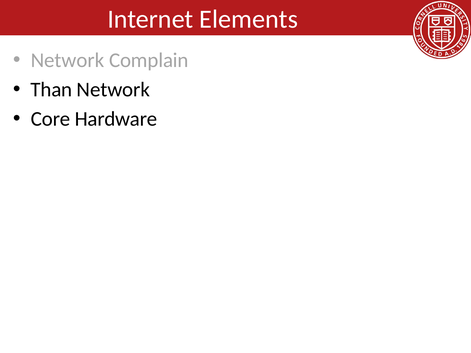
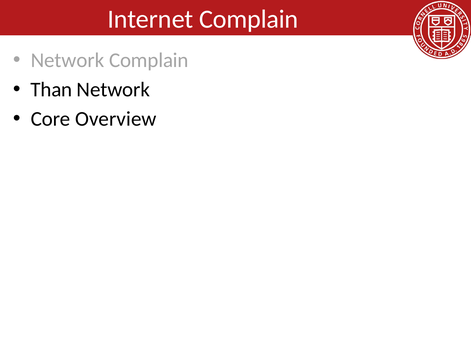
Internet Elements: Elements -> Complain
Hardware: Hardware -> Overview
